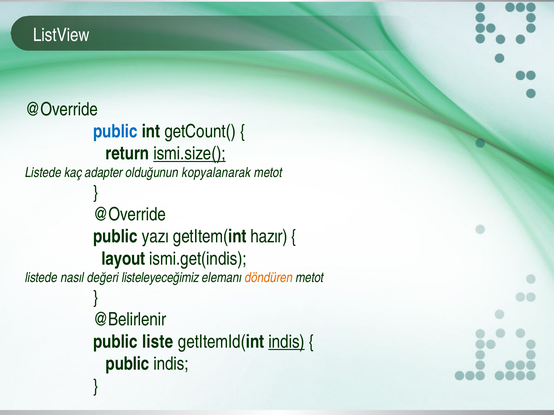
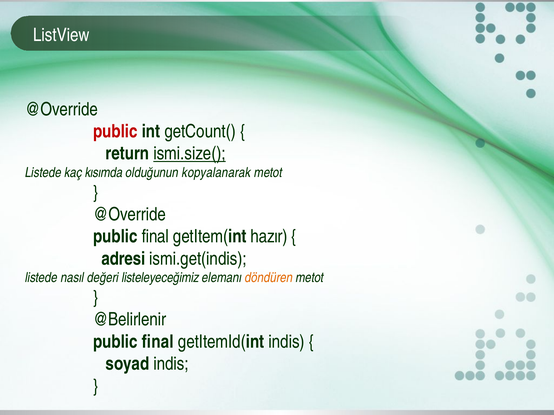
public at (115, 132) colour: blue -> red
adapter: adapter -> kısımda
yazı at (155, 237): yazı -> final
layout: layout -> adresi
liste at (158, 342): liste -> final
indis at (287, 342) underline: present -> none
public at (128, 364): public -> soyad
